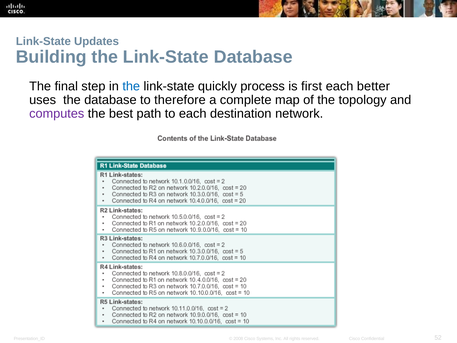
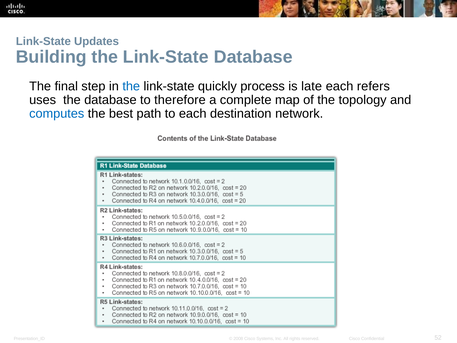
first: first -> late
better: better -> refers
computes colour: purple -> blue
